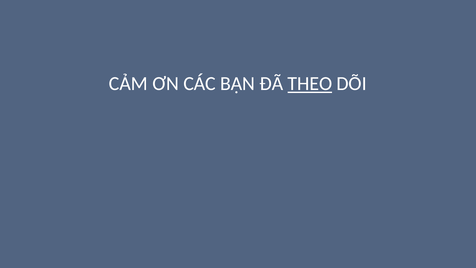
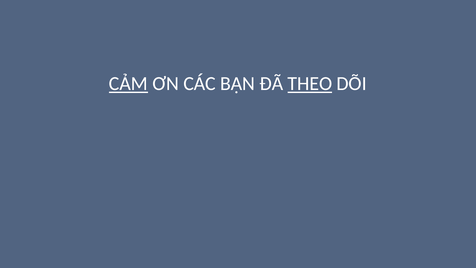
CẢM underline: none -> present
